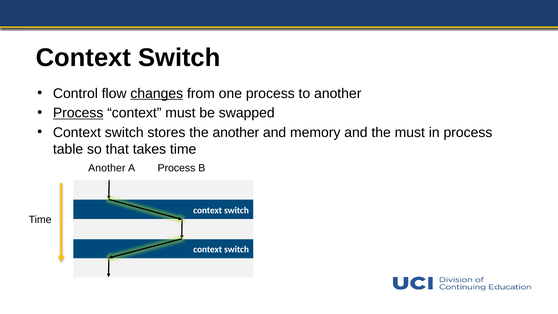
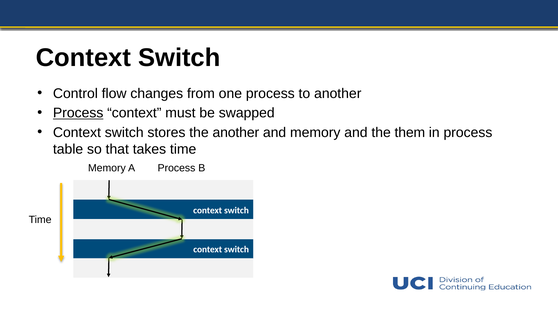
changes underline: present -> none
the must: must -> them
Another at (107, 168): Another -> Memory
